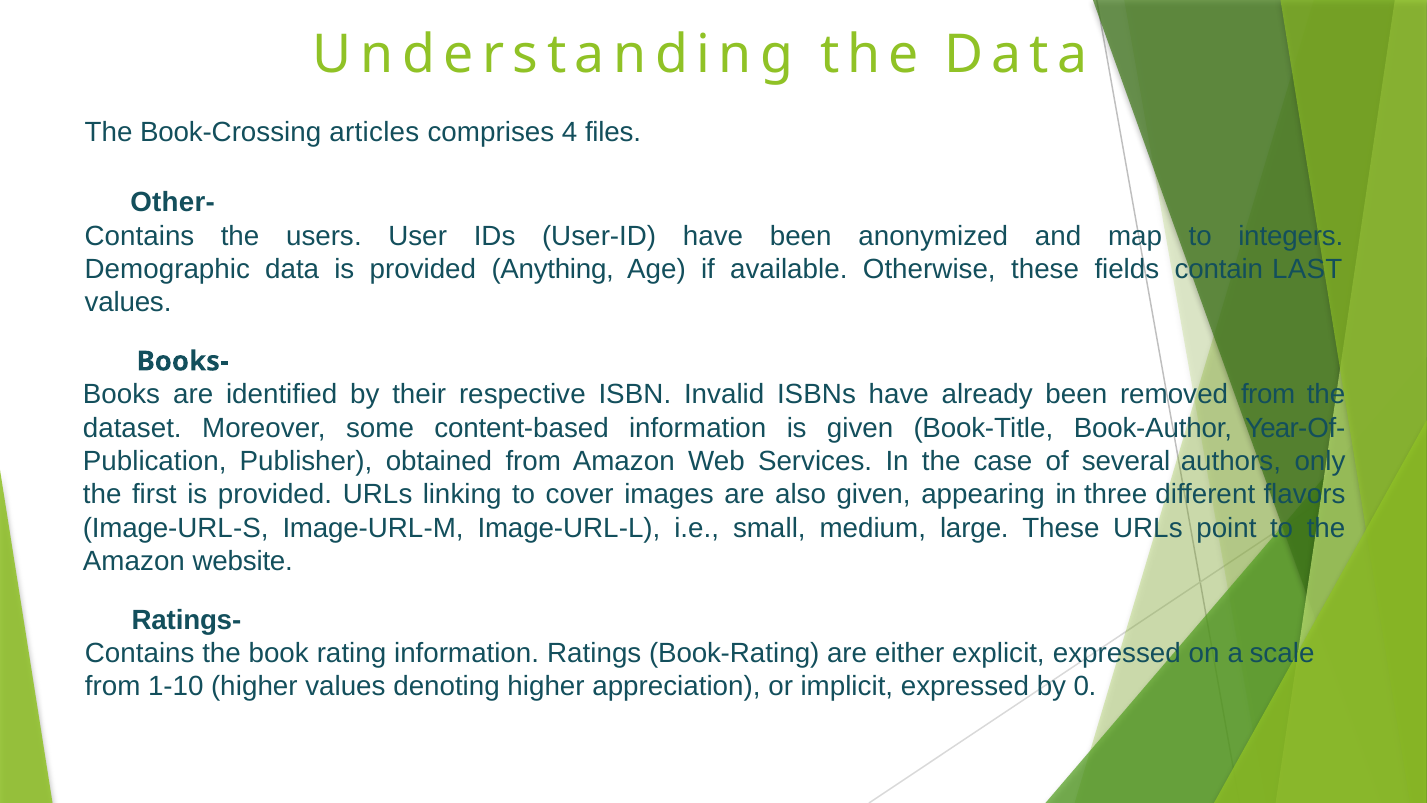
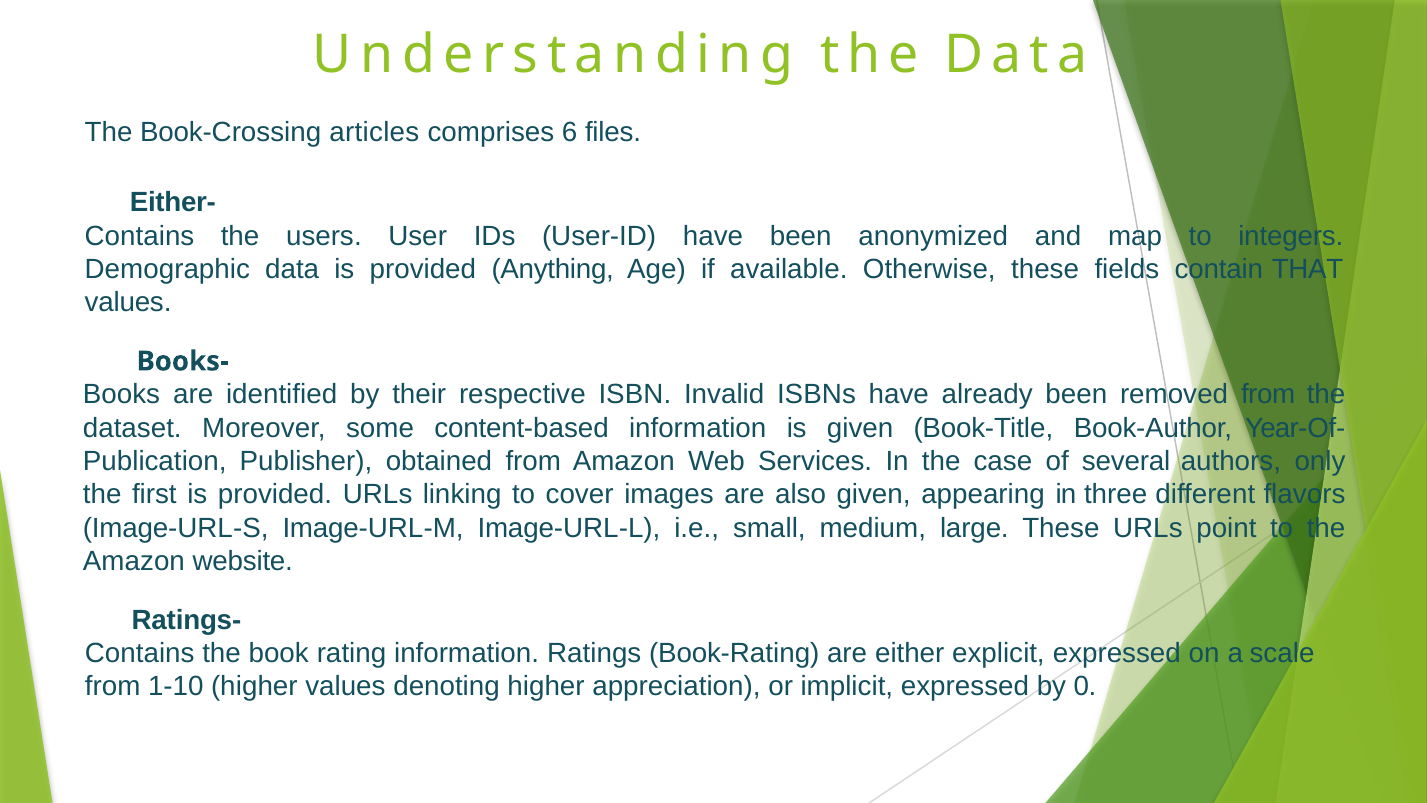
4: 4 -> 6
Other-: Other- -> Either-
LAST: LAST -> THAT
